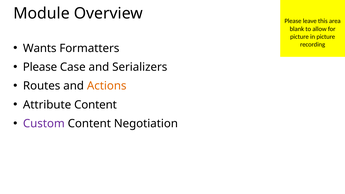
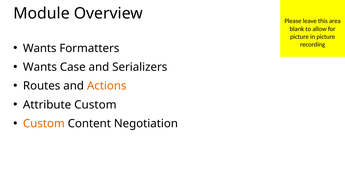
Please at (40, 67): Please -> Wants
Attribute Content: Content -> Custom
Custom at (44, 124) colour: purple -> orange
